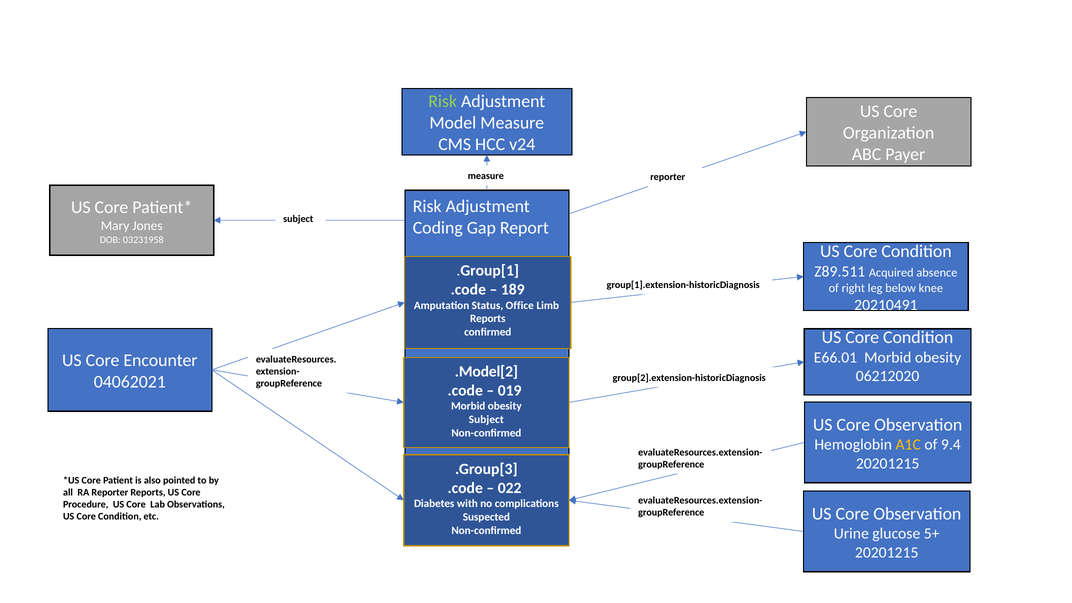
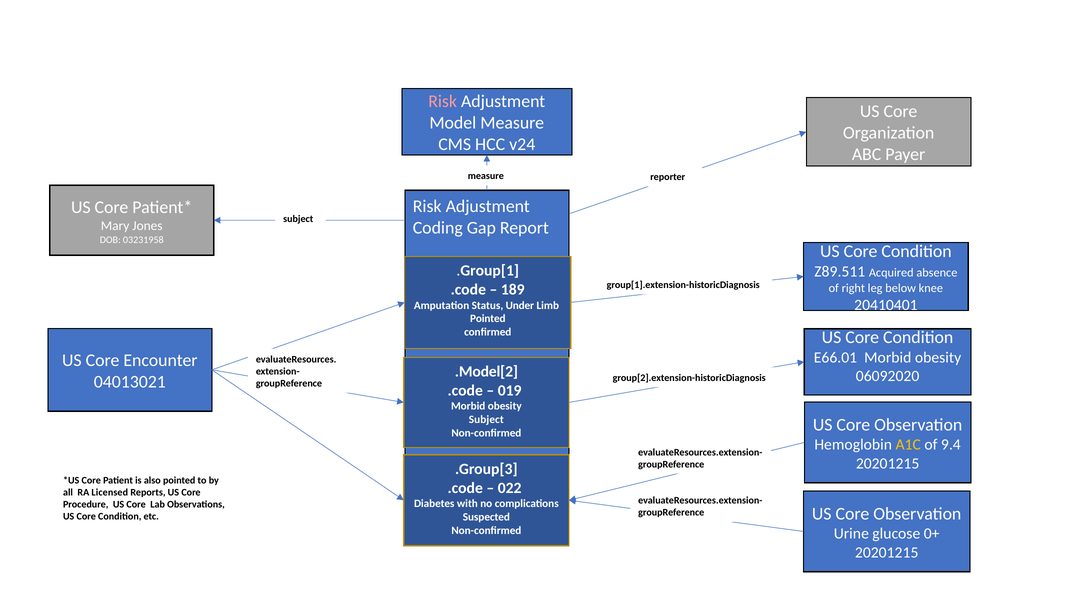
Risk at (443, 101) colour: light green -> pink
20210491: 20210491 -> 20410401
Office: Office -> Under
Reports at (488, 319): Reports -> Pointed
06212020: 06212020 -> 06092020
04062021: 04062021 -> 04013021
RA Reporter: Reporter -> Licensed
5+: 5+ -> 0+
